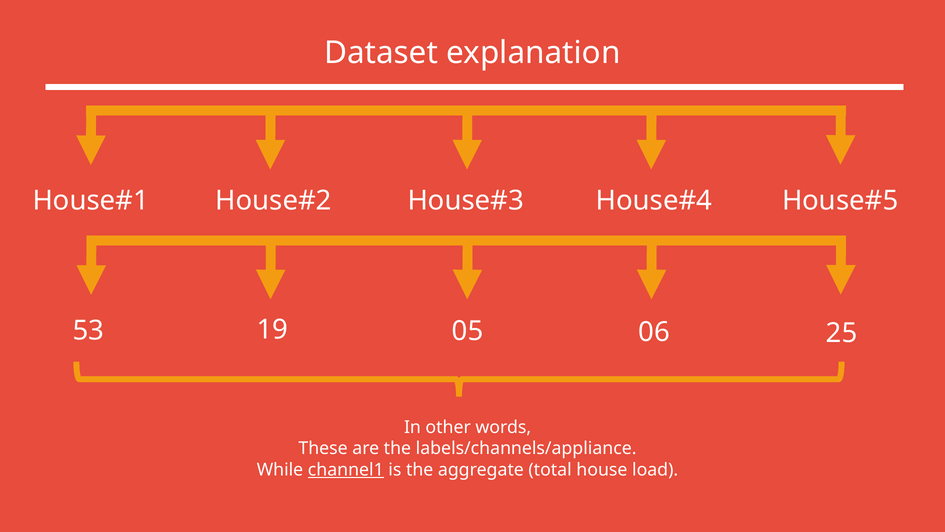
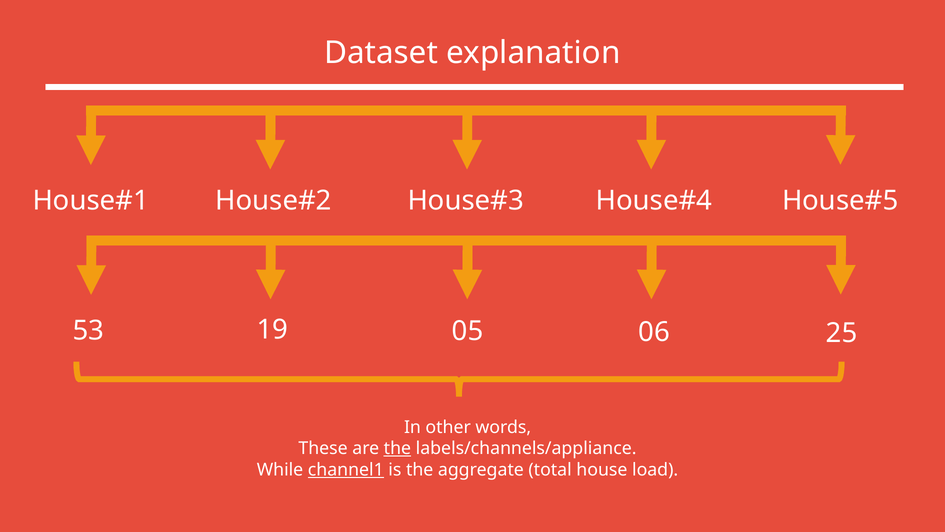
the at (397, 448) underline: none -> present
